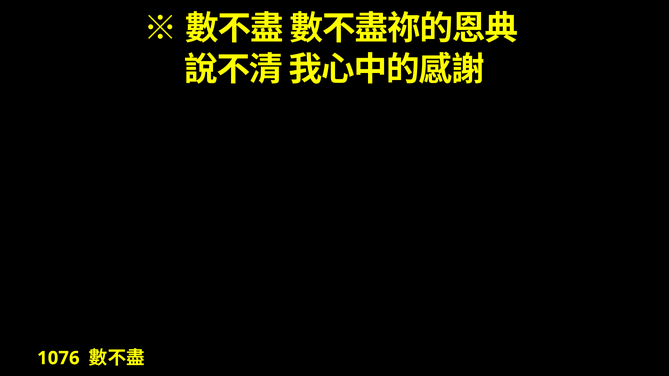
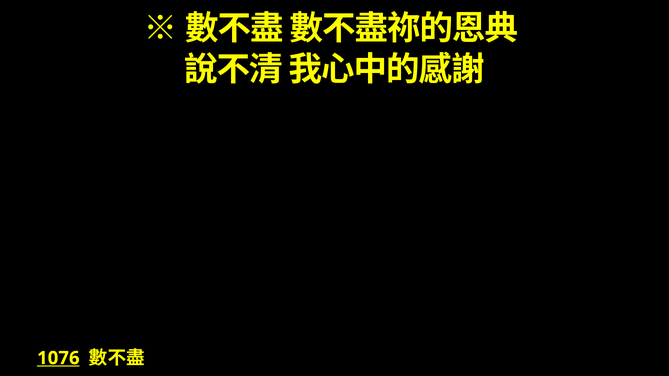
1076 underline: none -> present
